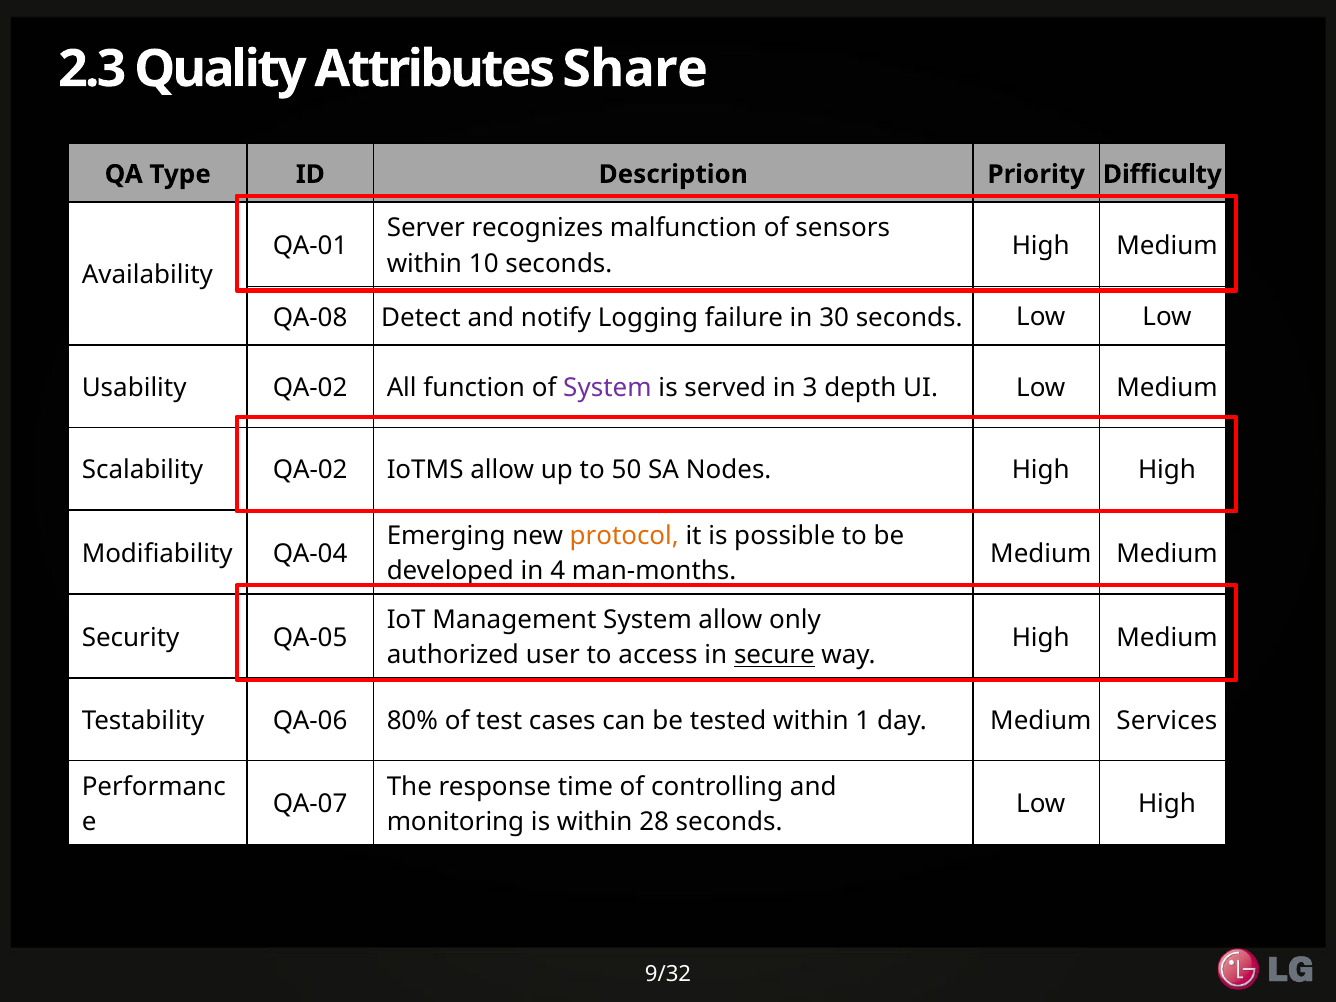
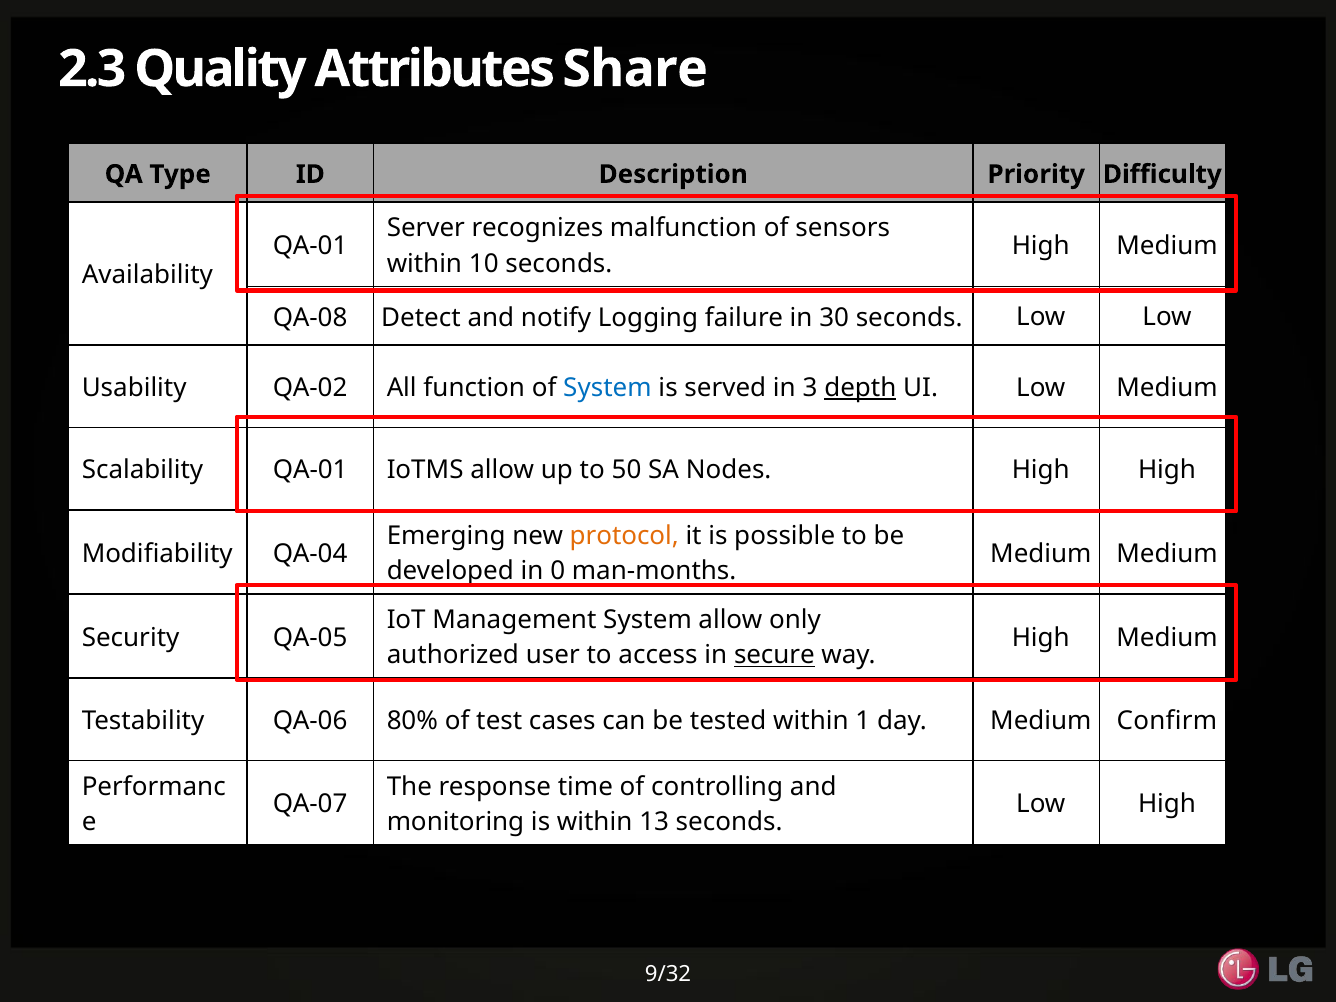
System at (607, 388) colour: purple -> blue
depth underline: none -> present
Scalability QA-02: QA-02 -> QA-01
4: 4 -> 0
Services: Services -> Confirm
28: 28 -> 13
